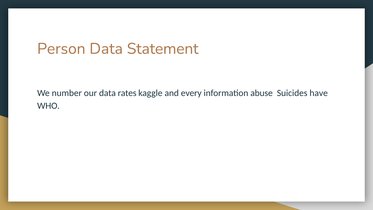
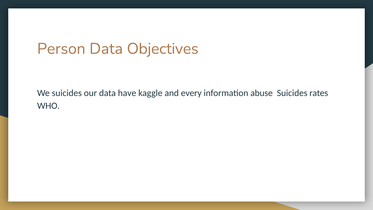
Statement: Statement -> Objectives
We number: number -> suicides
rates: rates -> have
have: have -> rates
